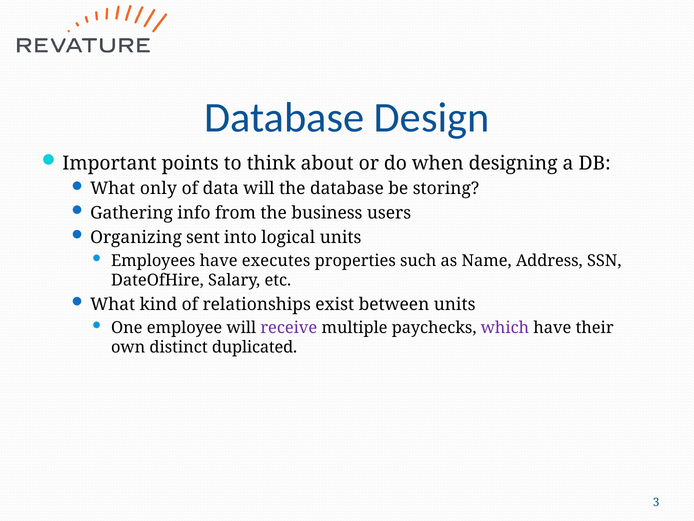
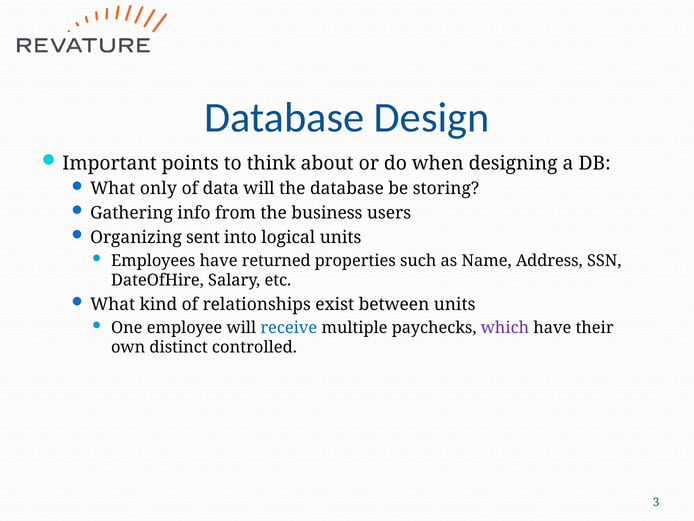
executes: executes -> returned
receive colour: purple -> blue
duplicated: duplicated -> controlled
